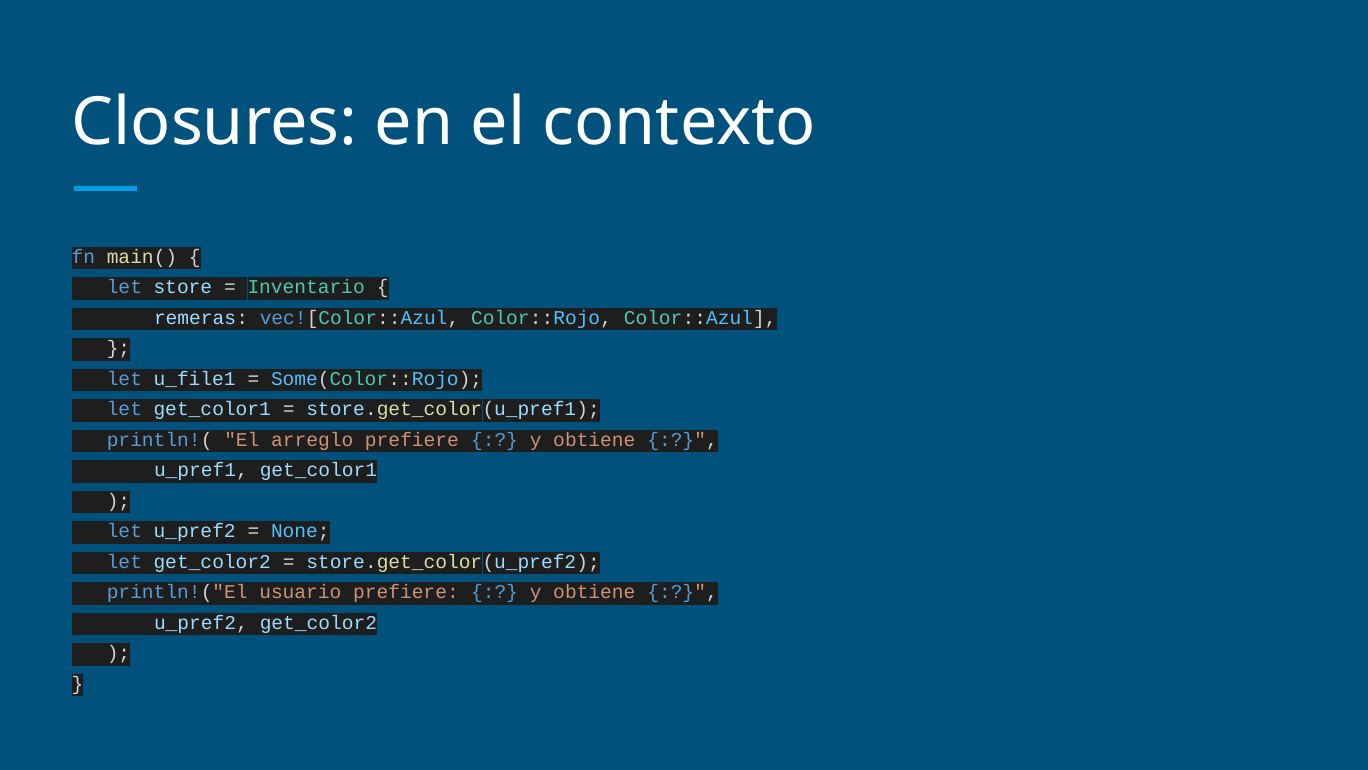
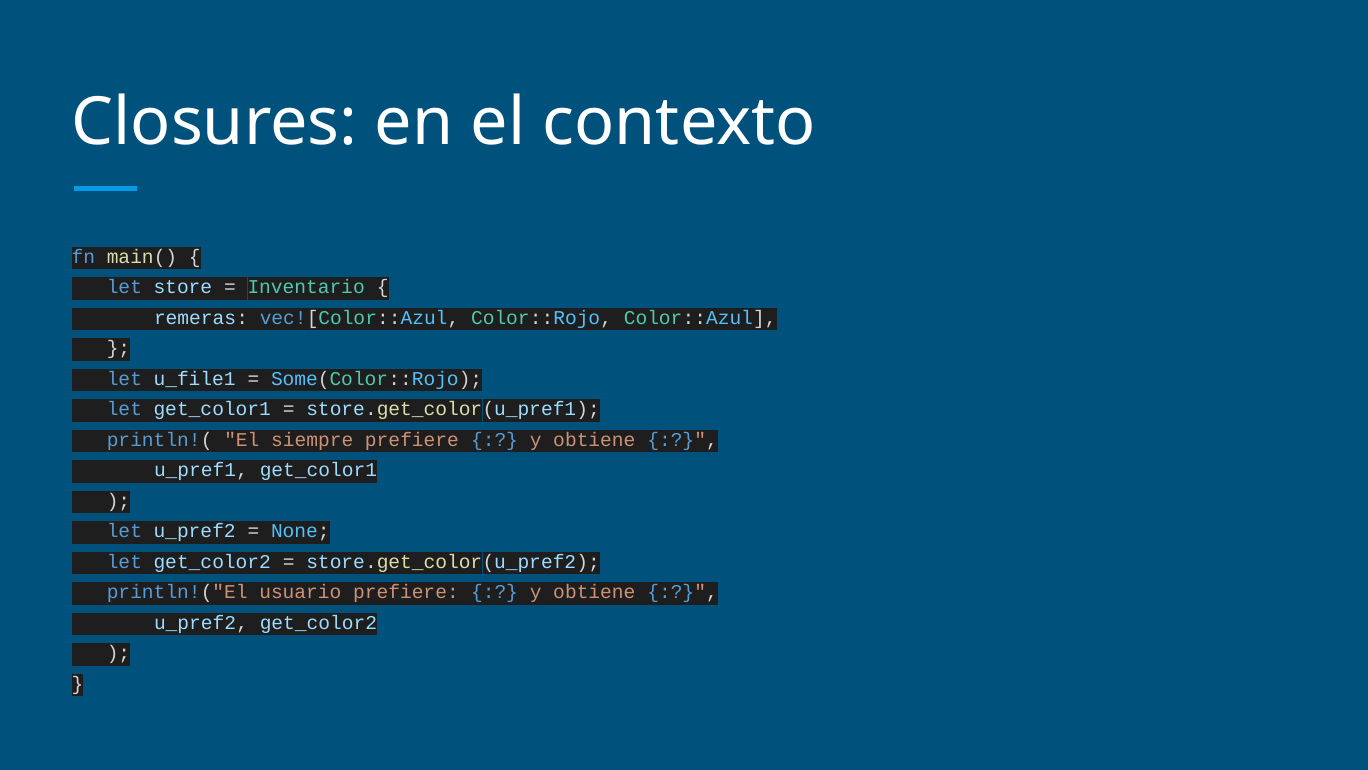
arreglo: arreglo -> siempre
